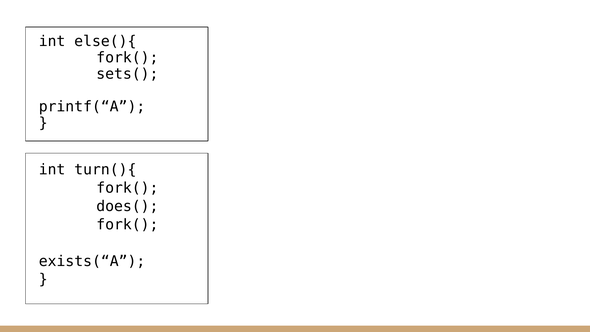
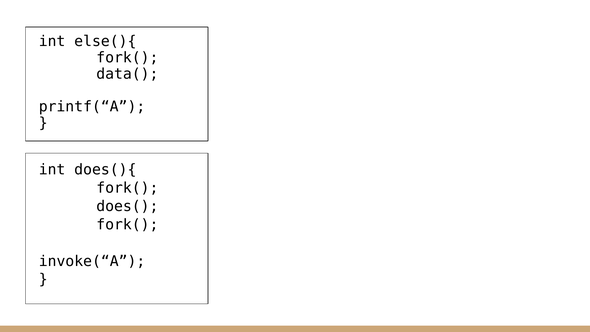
sets(: sets( -> data(
turn(){: turn(){ -> does(){
exists(“A: exists(“A -> invoke(“A
